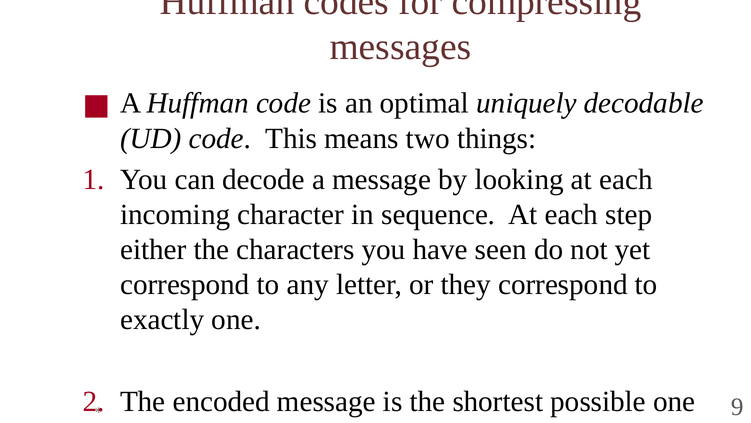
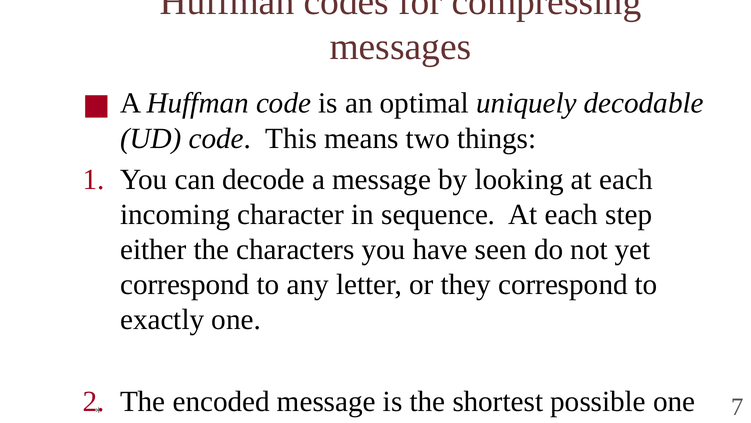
9: 9 -> 7
